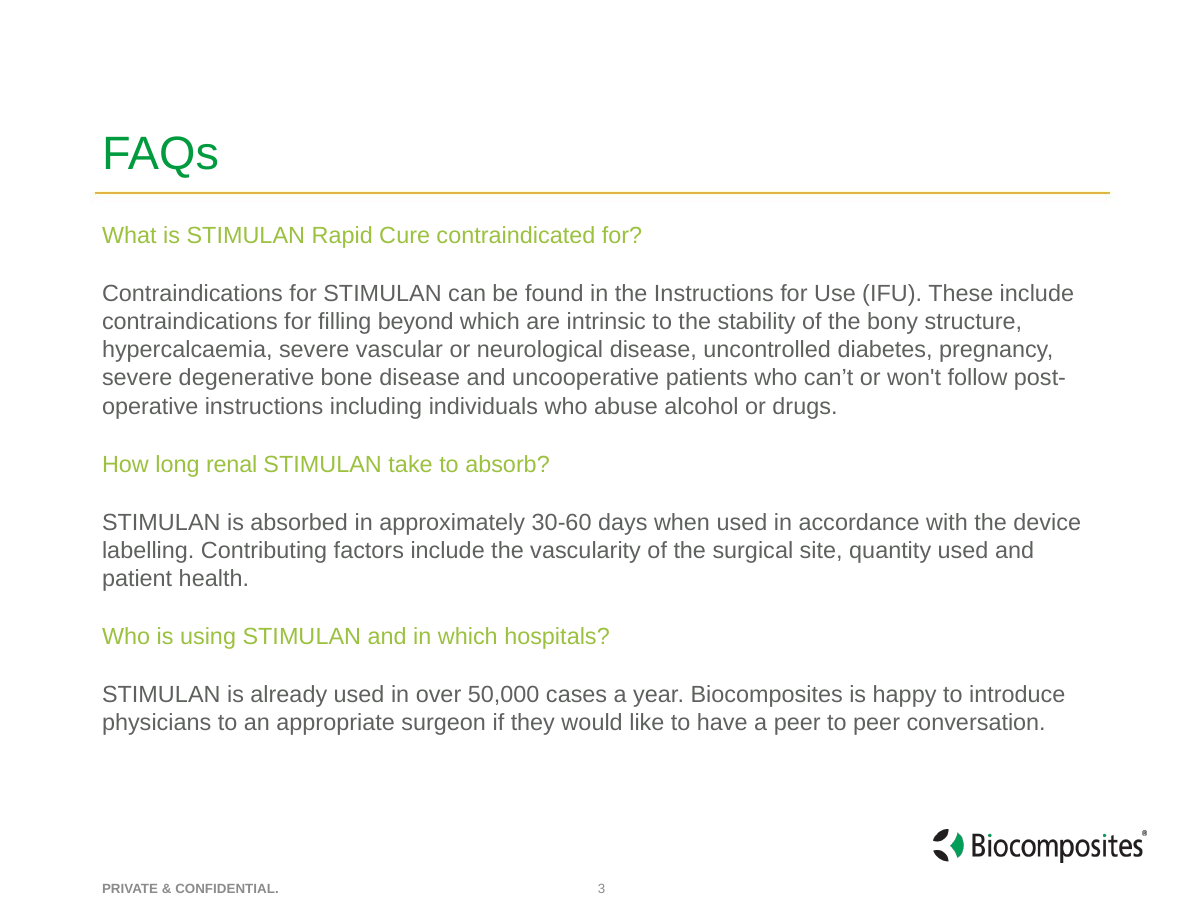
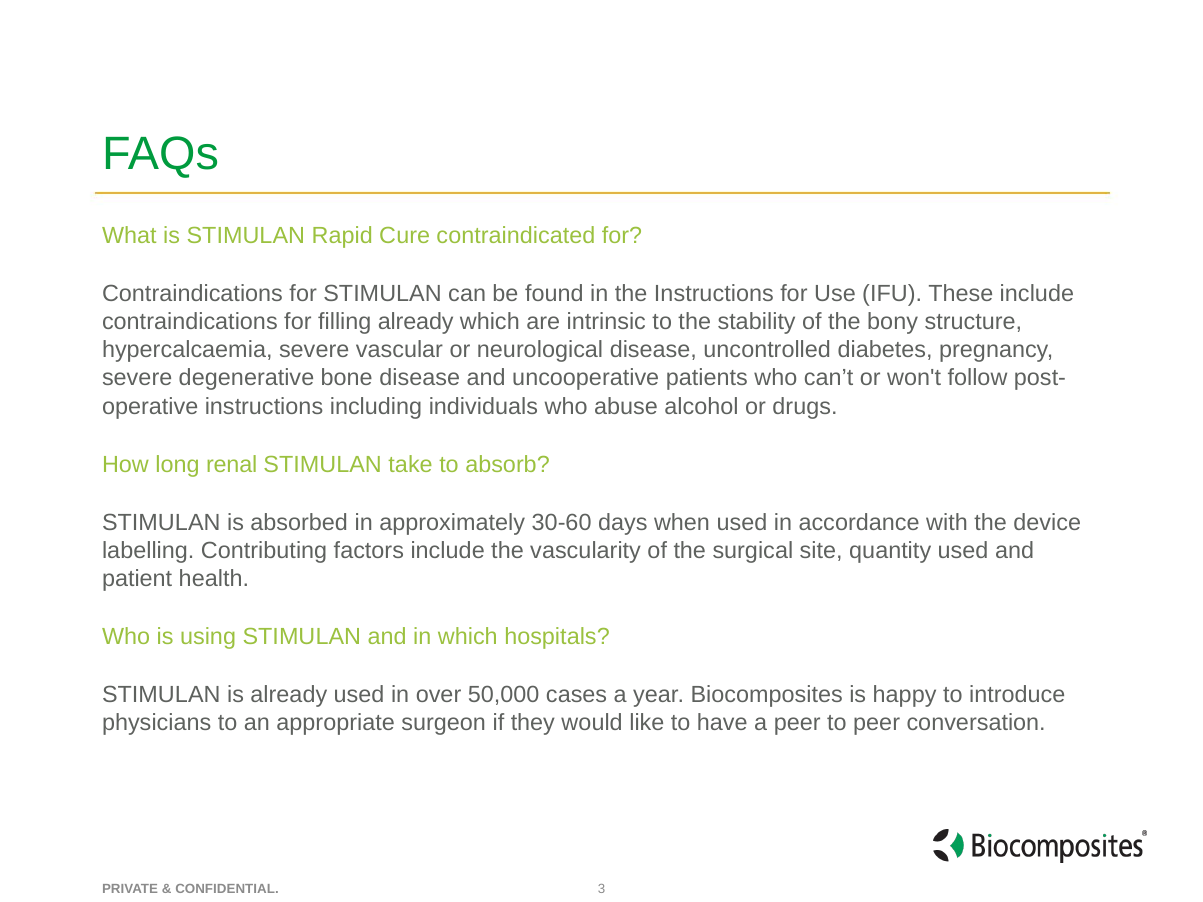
filling beyond: beyond -> already
